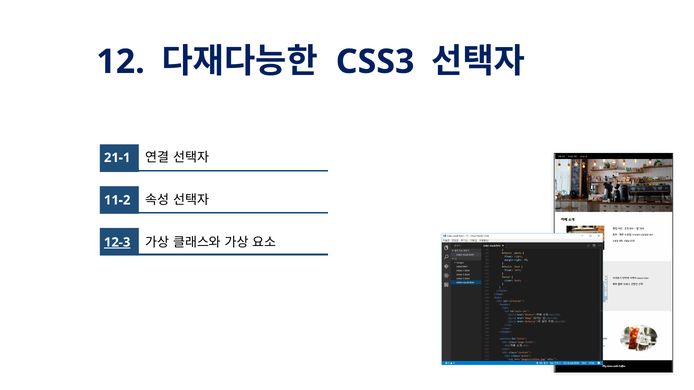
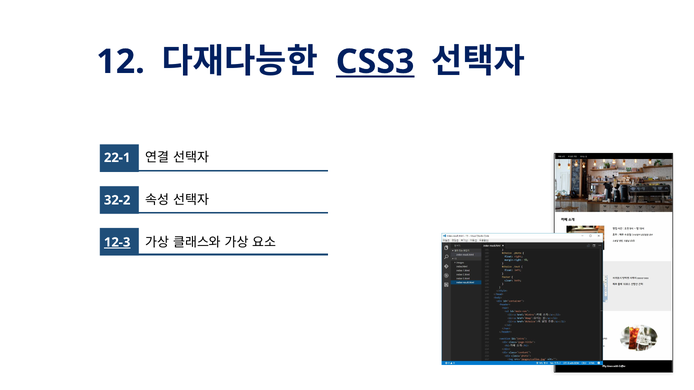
CSS3 underline: none -> present
21-1: 21-1 -> 22-1
11-2: 11-2 -> 32-2
